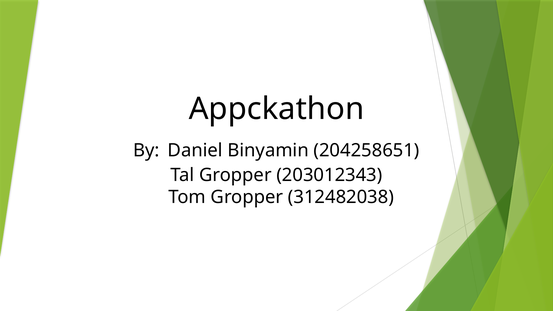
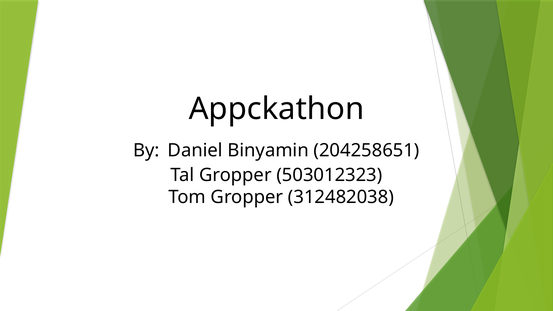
203012343: 203012343 -> 503012323
